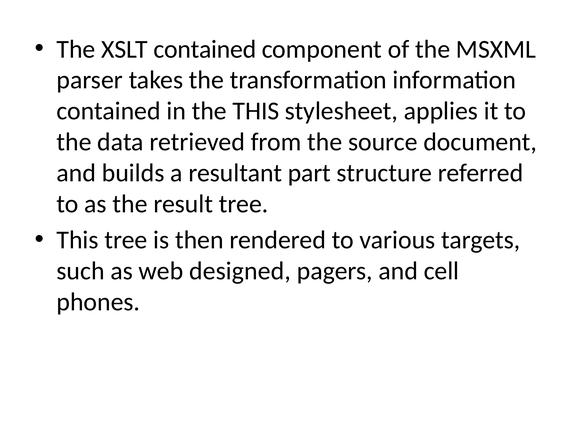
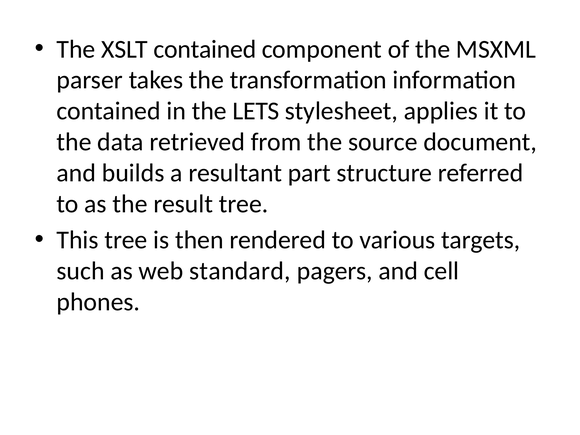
the THIS: THIS -> LETS
designed: designed -> standard
